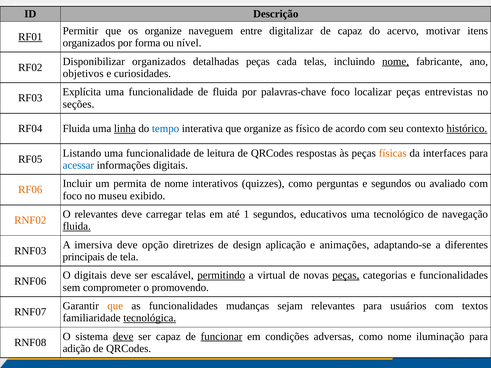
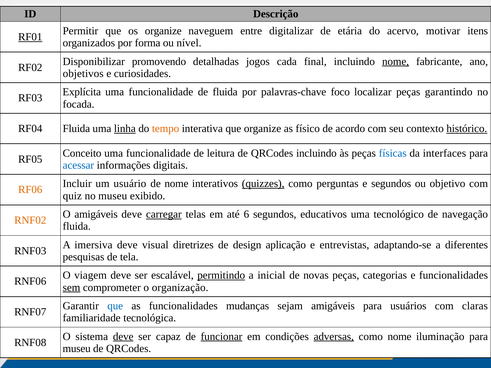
de capaz: capaz -> etária
Disponibilizar organizados: organizados -> promovendo
detalhadas peças: peças -> jogos
cada telas: telas -> final
entrevistas: entrevistas -> garantindo
seções: seções -> focada
tempo colour: blue -> orange
Listando: Listando -> Conceito
QRCodes respostas: respostas -> incluindo
físicas colour: orange -> blue
permita: permita -> usuário
quizzes underline: none -> present
avaliado: avaliado -> objetivo
foco at (72, 196): foco -> quiz
O relevantes: relevantes -> amigáveis
carregar underline: none -> present
1: 1 -> 6
fluida at (77, 226) underline: present -> none
opção: opção -> visual
animações: animações -> entrevistas
principais: principais -> pesquisas
O digitais: digitais -> viagem
virtual: virtual -> inicial
peças at (346, 276) underline: present -> none
sem underline: none -> present
promovendo: promovendo -> organização
que at (115, 306) colour: orange -> blue
sejam relevantes: relevantes -> amigáveis
textos: textos -> claras
tecnológica underline: present -> none
adversas underline: none -> present
adição at (77, 349): adição -> museu
